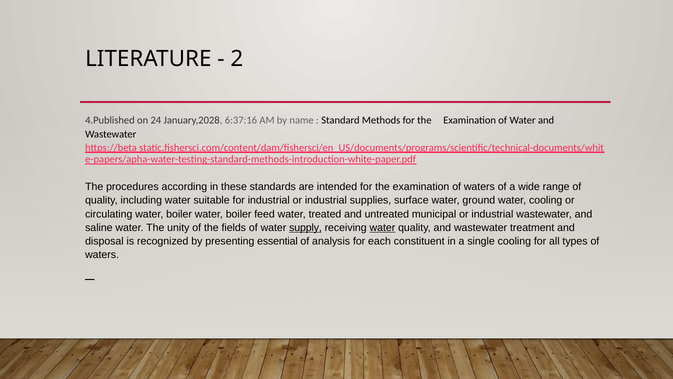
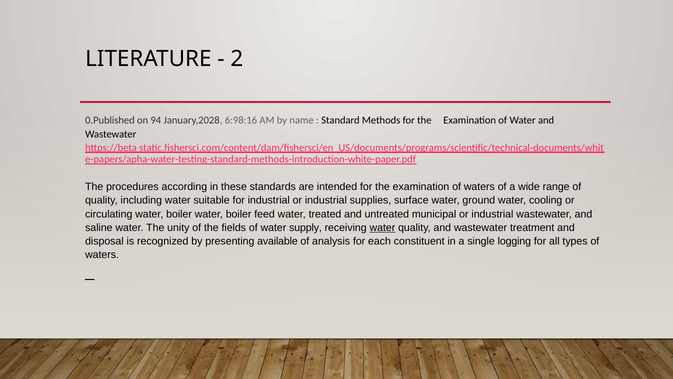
4.Published: 4.Published -> 0.Published
24: 24 -> 94
6:37:16: 6:37:16 -> 6:98:16
supply underline: present -> none
essential: essential -> available
single cooling: cooling -> logging
